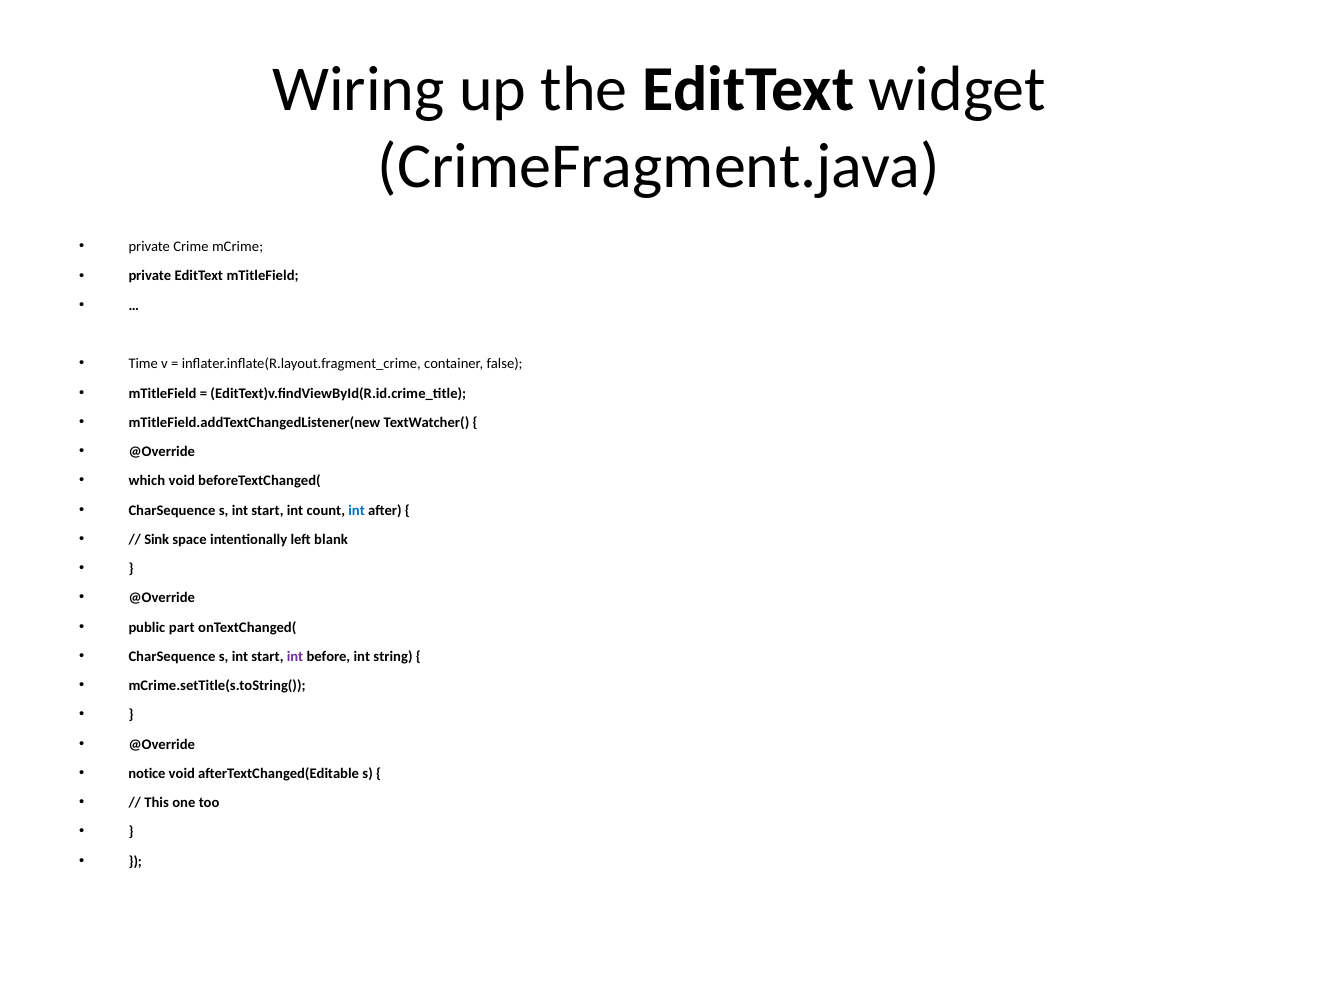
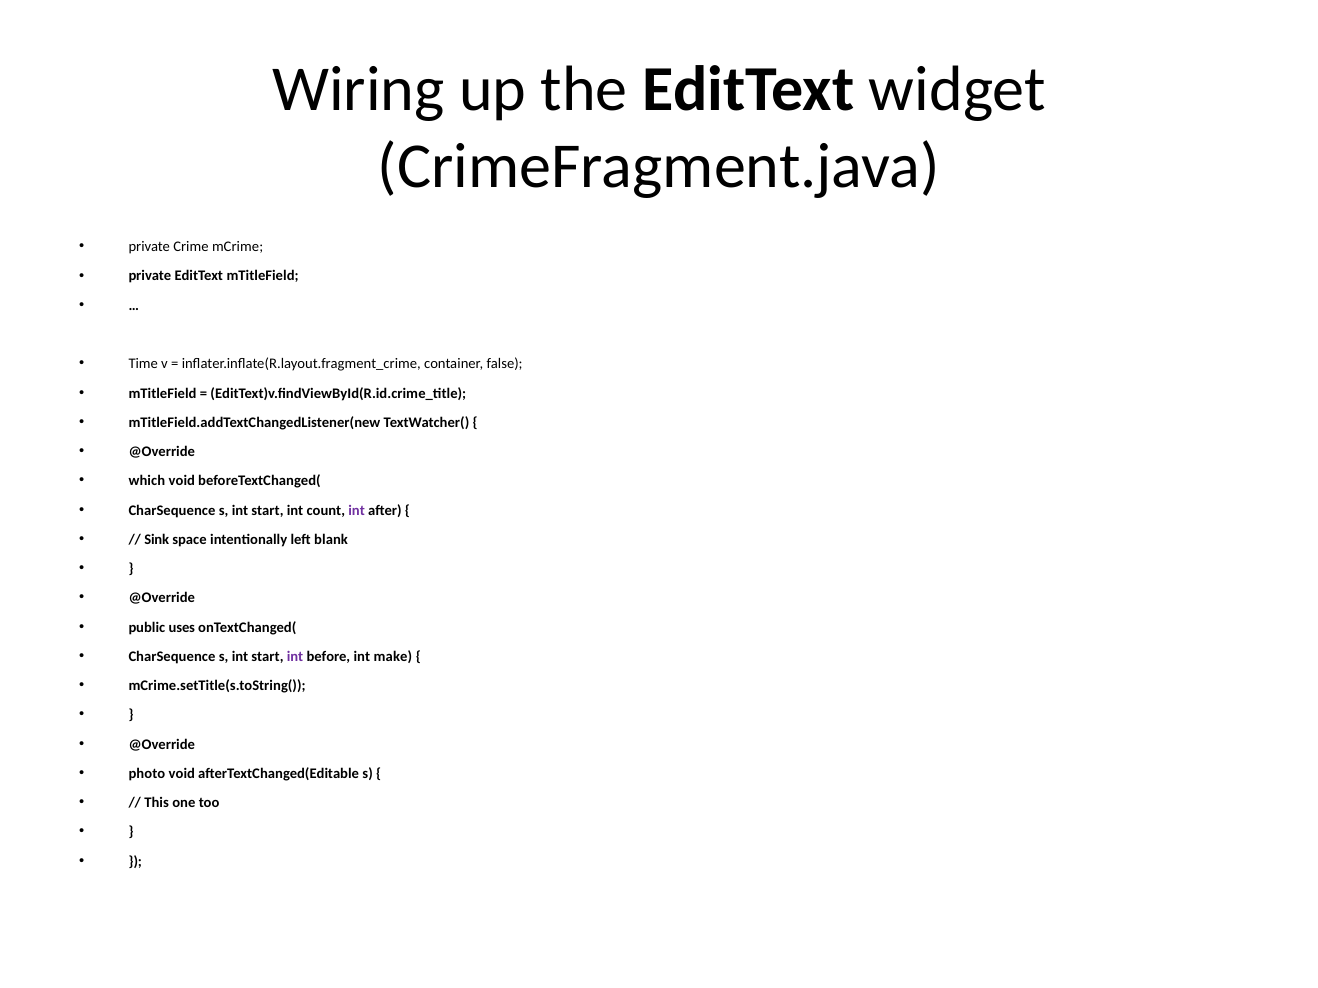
int at (357, 510) colour: blue -> purple
part: part -> uses
string: string -> make
notice: notice -> photo
